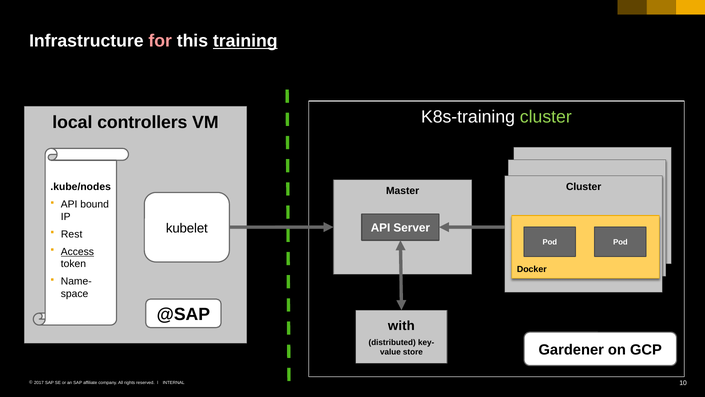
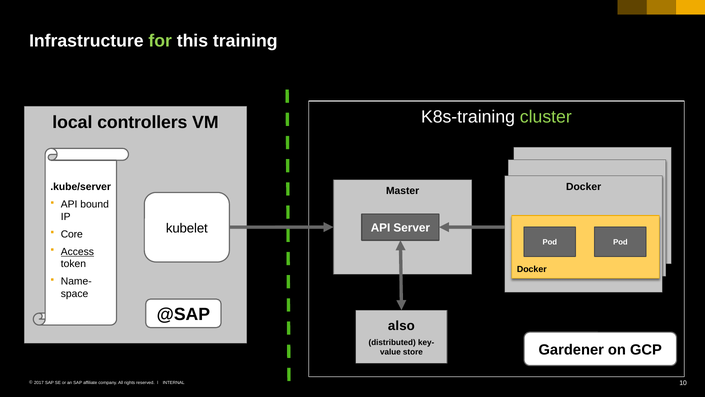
for colour: pink -> light green
training underline: present -> none
Cluster at (584, 186): Cluster -> Docker
.kube/nodes: .kube/nodes -> .kube/server
Rest: Rest -> Core
with: with -> also
